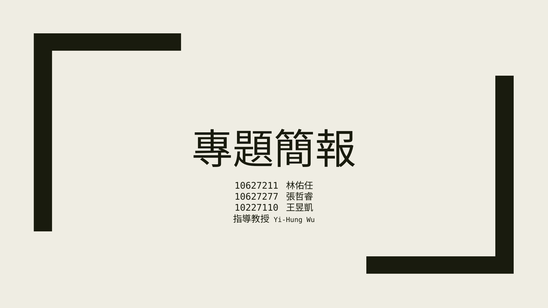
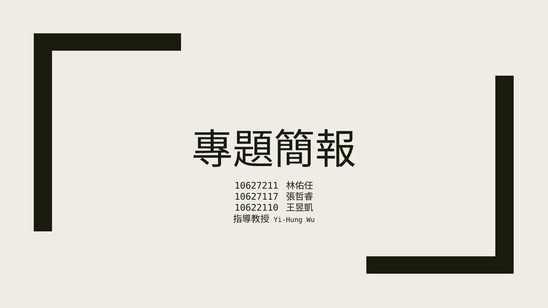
10627277: 10627277 -> 10627117
10227110: 10227110 -> 10622110
